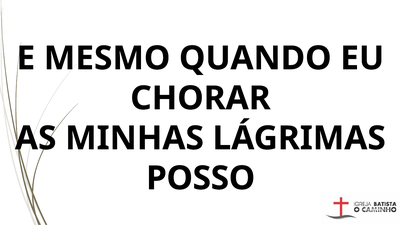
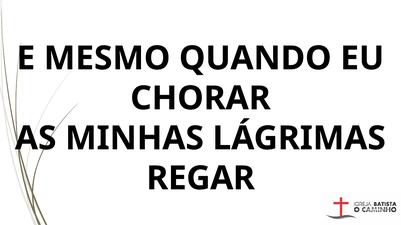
POSSO: POSSO -> REGAR
